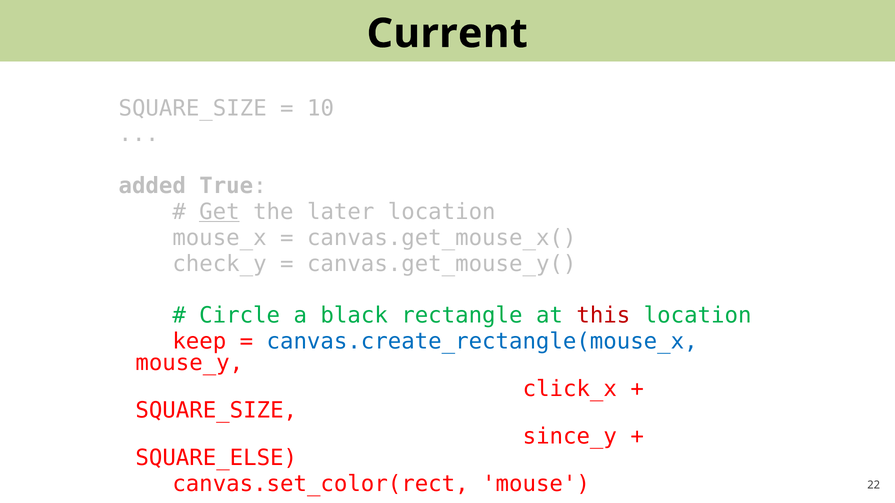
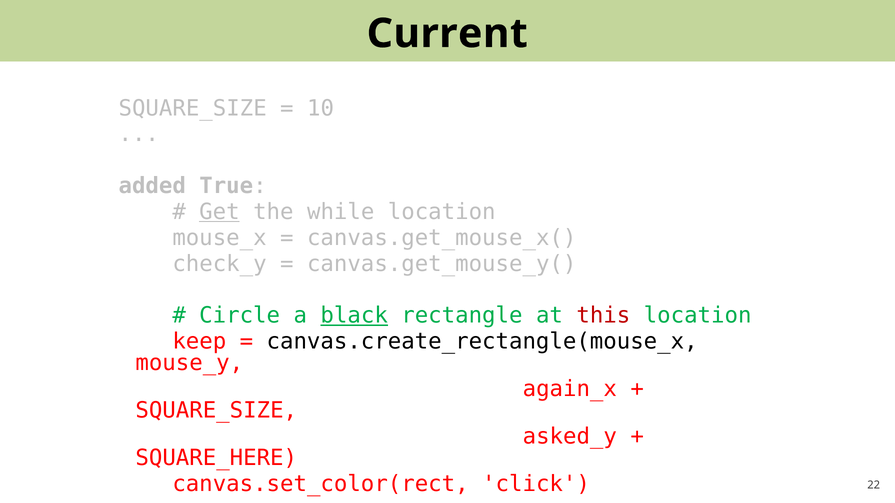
later: later -> while
black underline: none -> present
canvas.create_rectangle(mouse_x colour: blue -> black
click_x: click_x -> again_x
since_y: since_y -> asked_y
SQUARE_ELSE: SQUARE_ELSE -> SQUARE_HERE
mouse: mouse -> click
